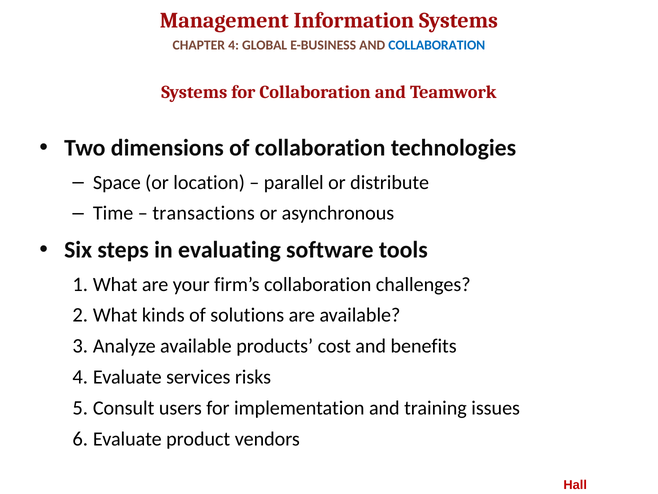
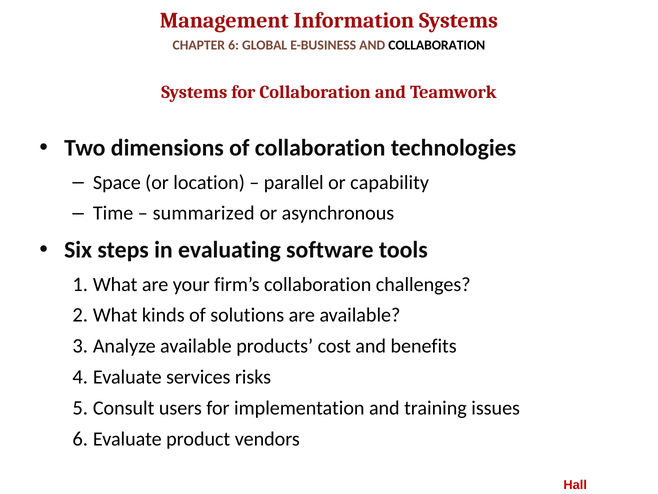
4: 4 -> 6
COLLABORATION at (437, 45) colour: blue -> black
distribute: distribute -> capability
transactions: transactions -> summarized
